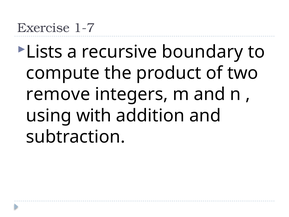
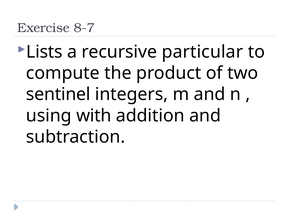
1-7: 1-7 -> 8-7
boundary: boundary -> particular
remove: remove -> sentinel
